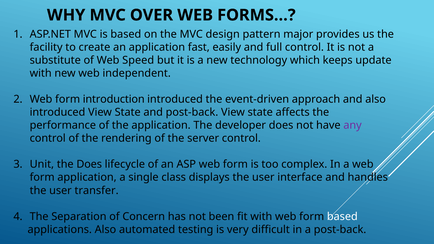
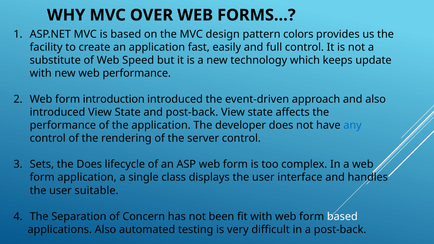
major: major -> colors
web independent: independent -> performance
any colour: purple -> blue
Unit: Unit -> Sets
transfer: transfer -> suitable
